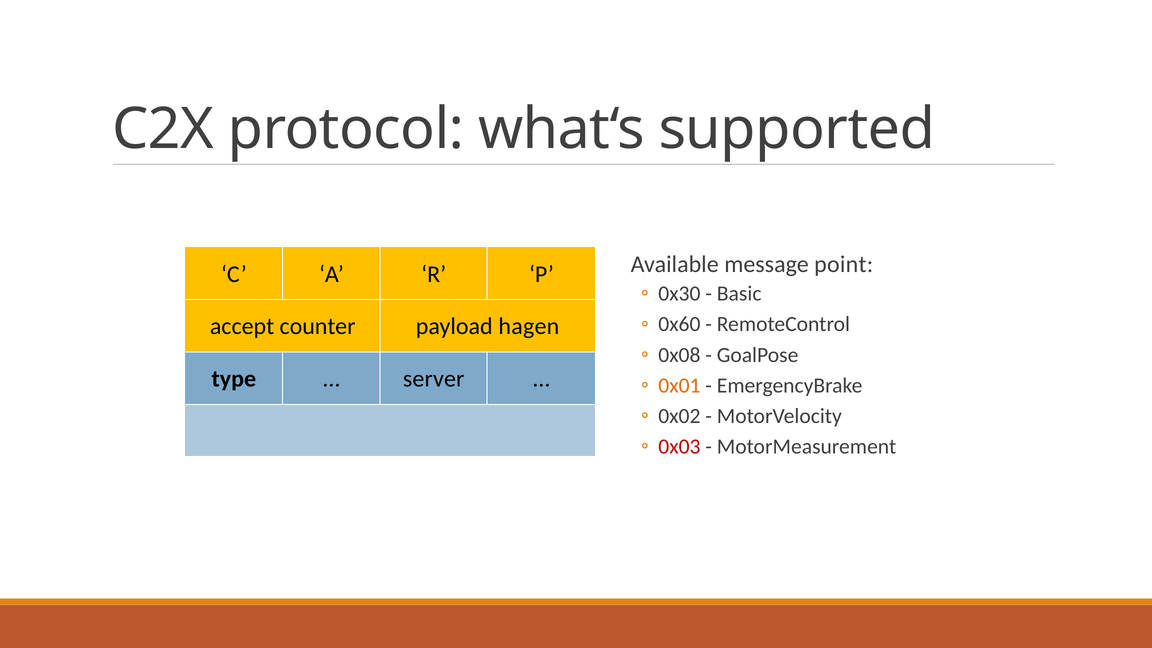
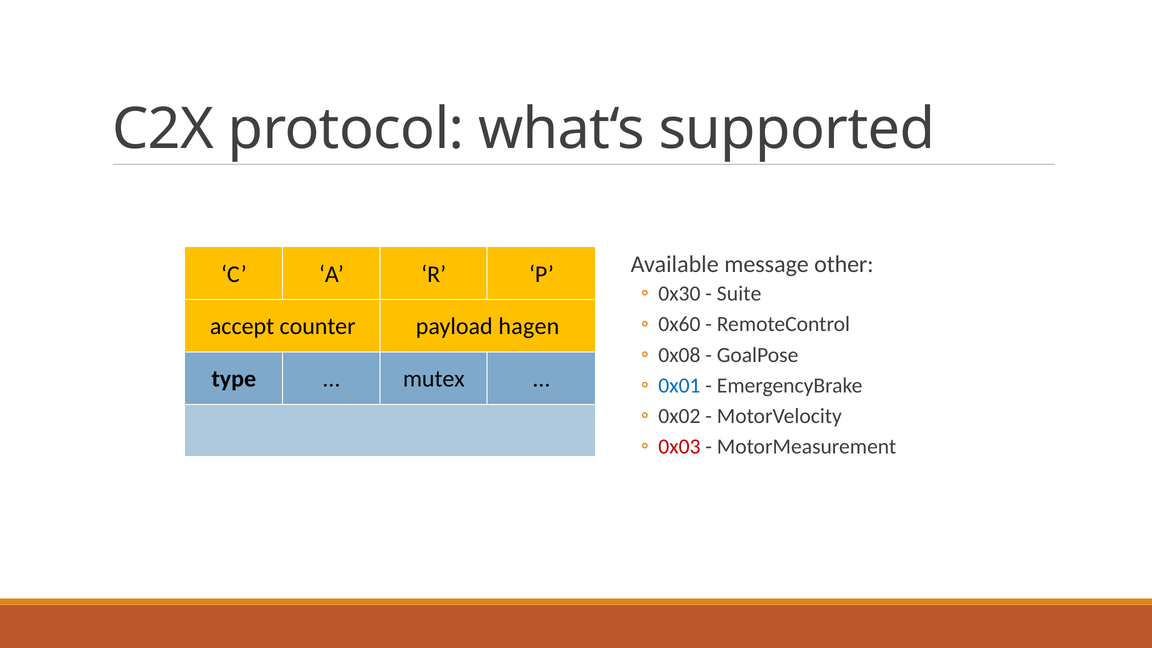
point: point -> other
Basic: Basic -> Suite
server: server -> mutex
0x01 colour: orange -> blue
